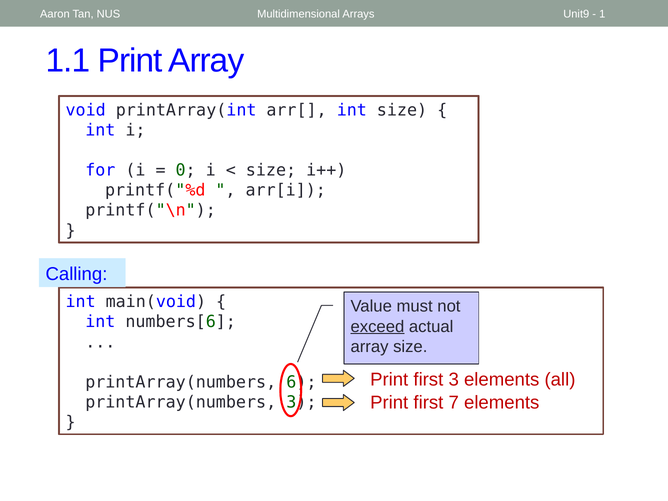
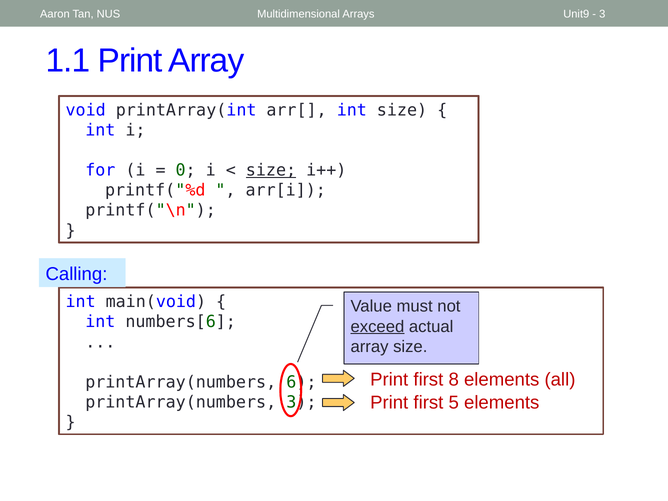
1 at (602, 14): 1 -> 3
size at (271, 170) underline: none -> present
first 3: 3 -> 8
7: 7 -> 5
